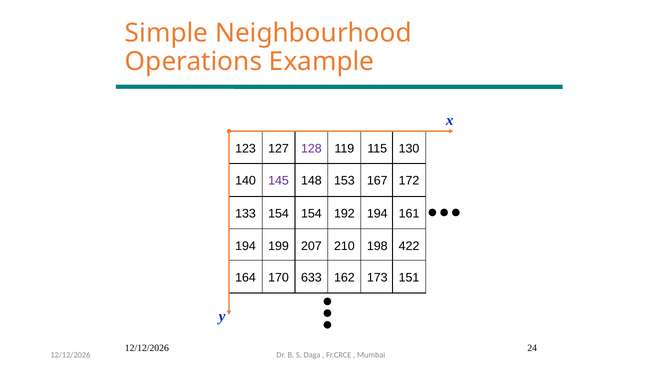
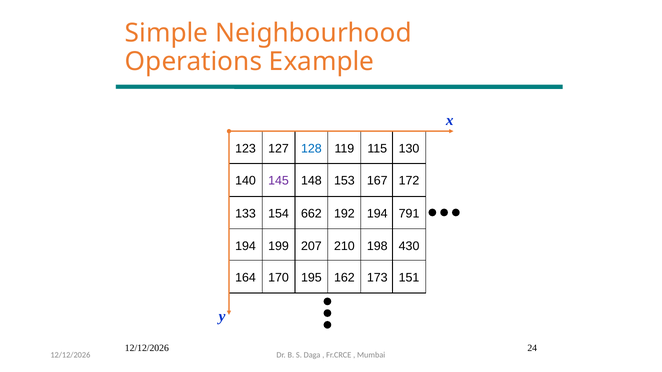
128 colour: purple -> blue
154 154: 154 -> 662
161: 161 -> 791
422: 422 -> 430
633: 633 -> 195
